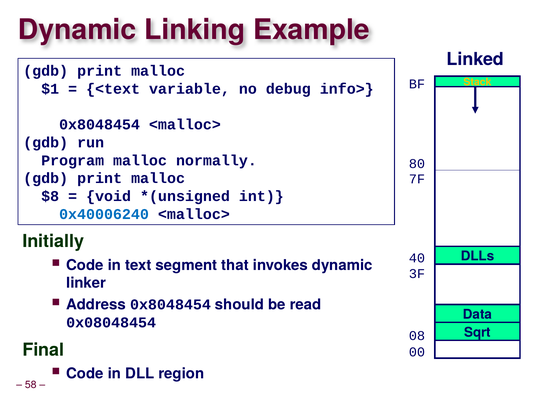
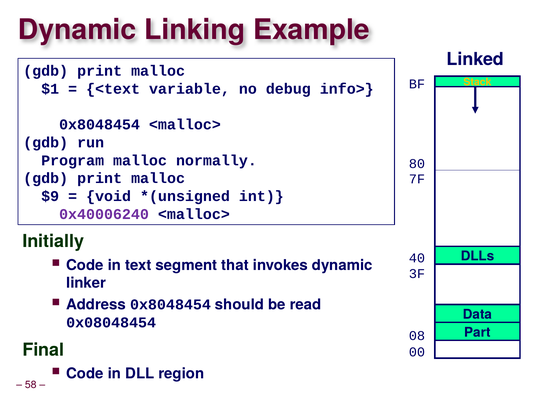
$8: $8 -> $9
0x40006240 colour: blue -> purple
Sqrt: Sqrt -> Part
